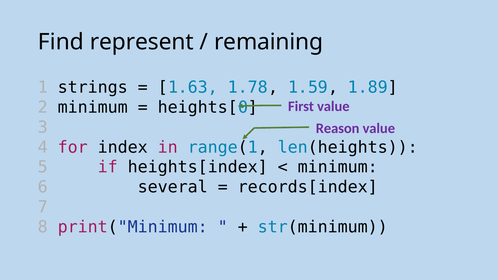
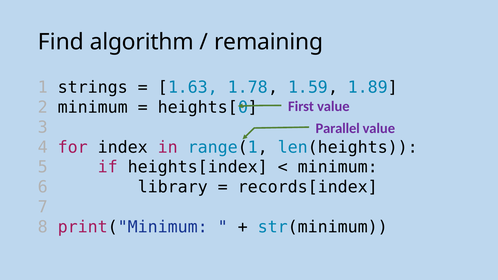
represent: represent -> algorithm
Reason: Reason -> Parallel
several: several -> library
